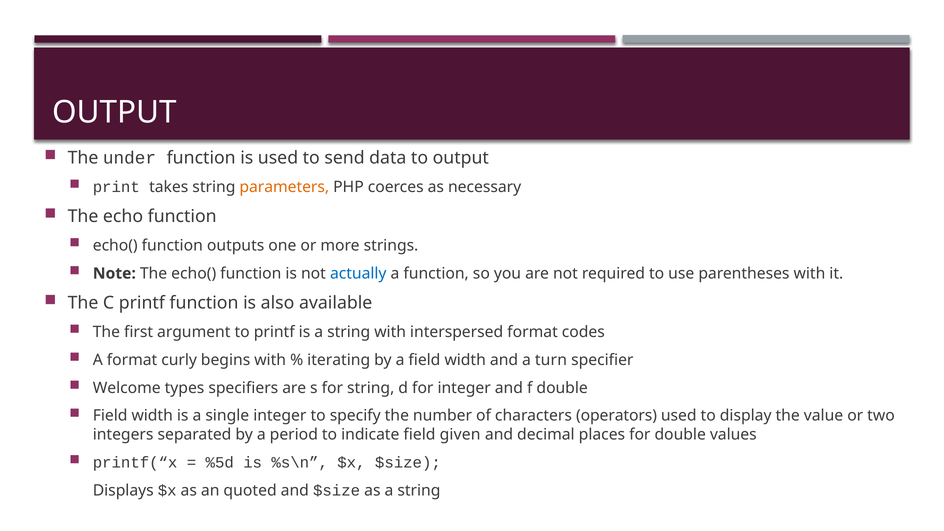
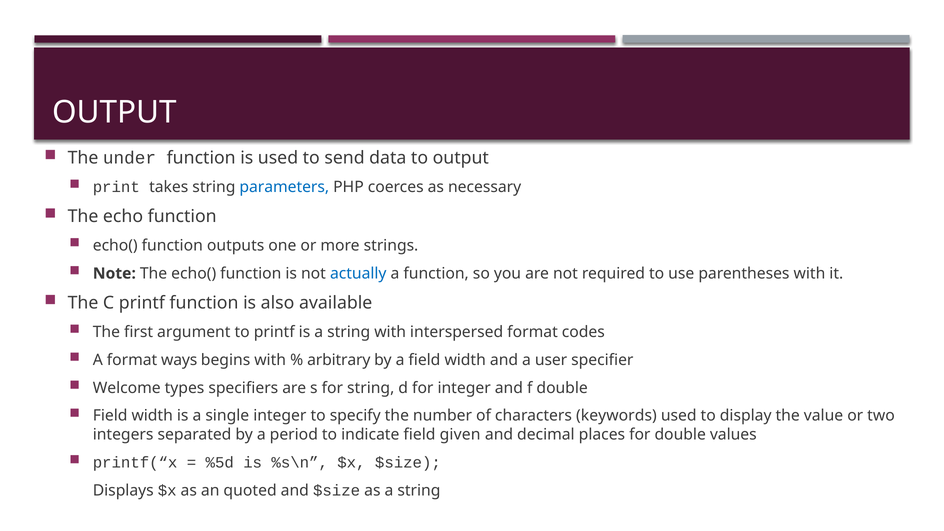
parameters colour: orange -> blue
curly: curly -> ways
iterating: iterating -> arbitrary
turn: turn -> user
operators: operators -> keywords
